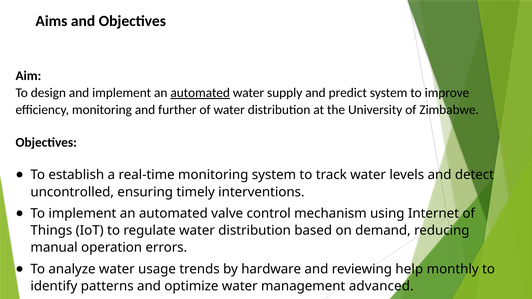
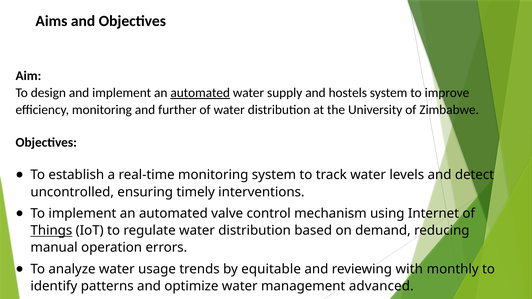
predict: predict -> hostels
Things underline: none -> present
hardware: hardware -> equitable
help: help -> with
